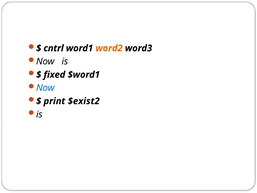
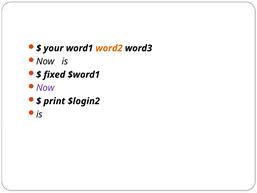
cntrl: cntrl -> your
Now at (45, 88) colour: blue -> purple
$exist2: $exist2 -> $login2
